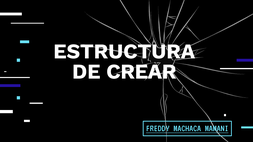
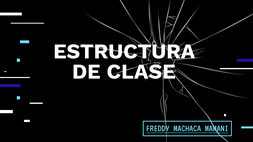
CREAR: CREAR -> CLASE
